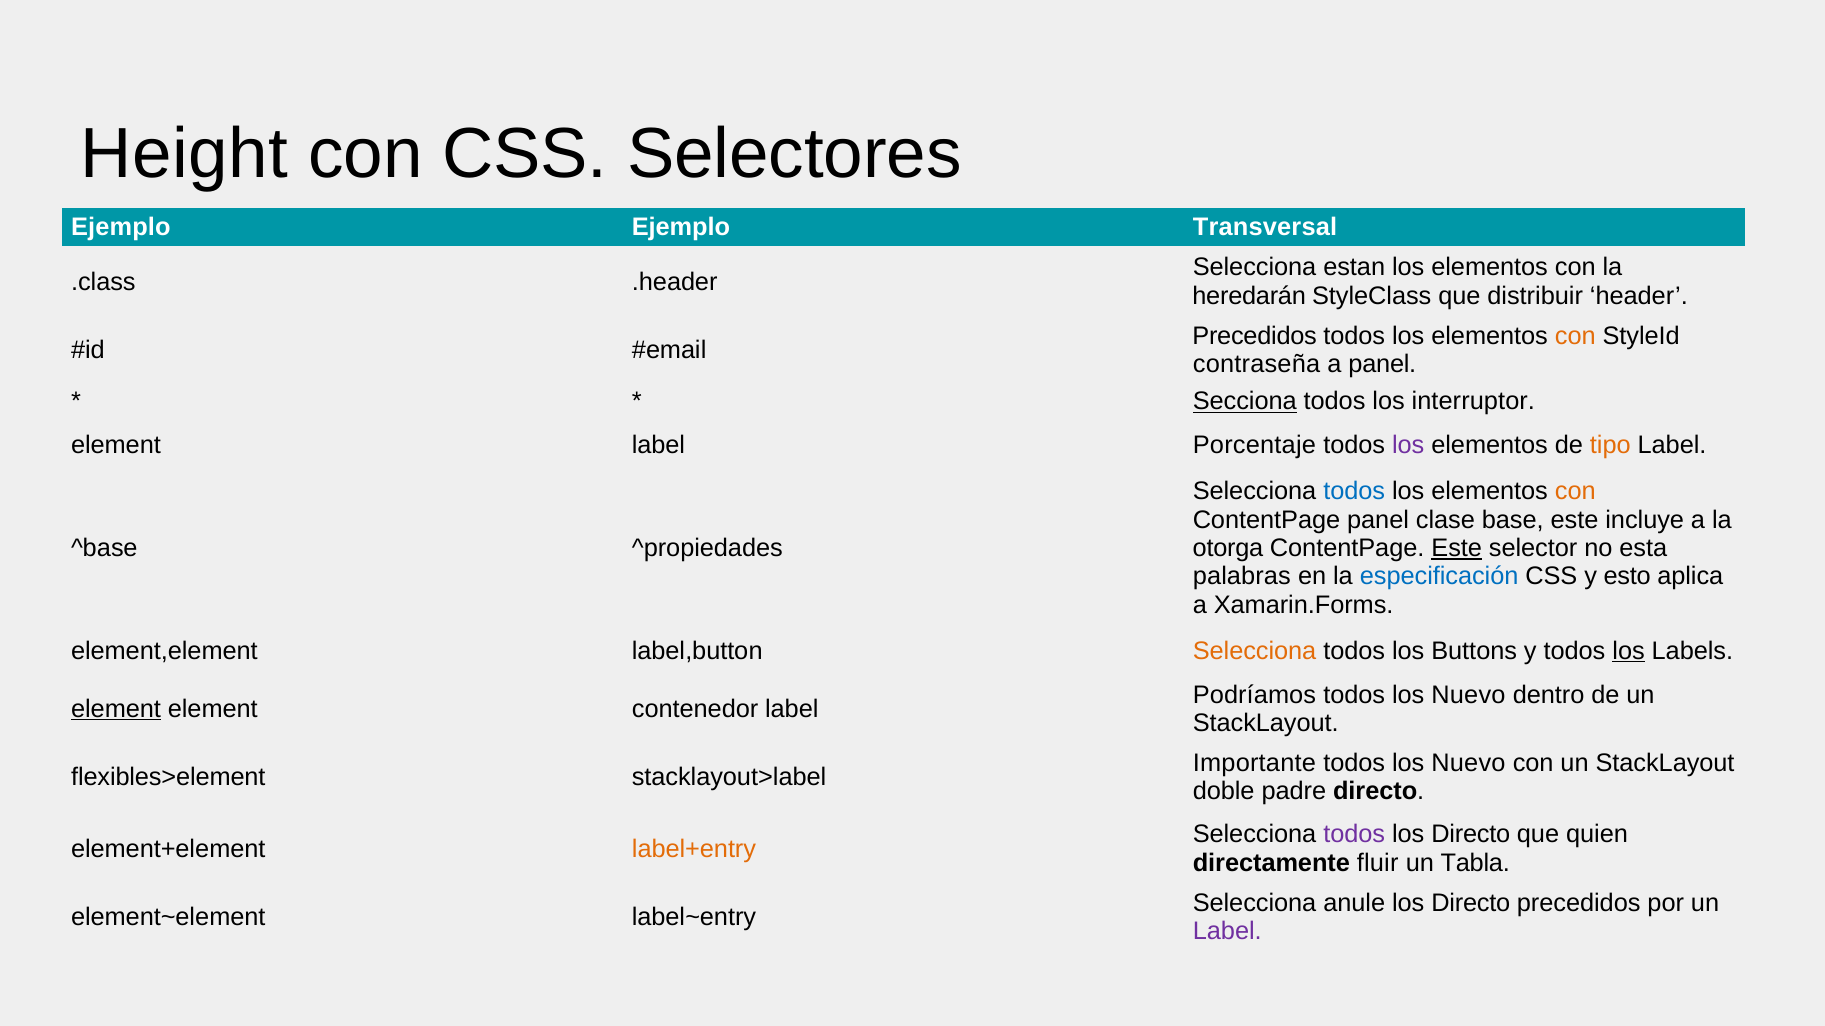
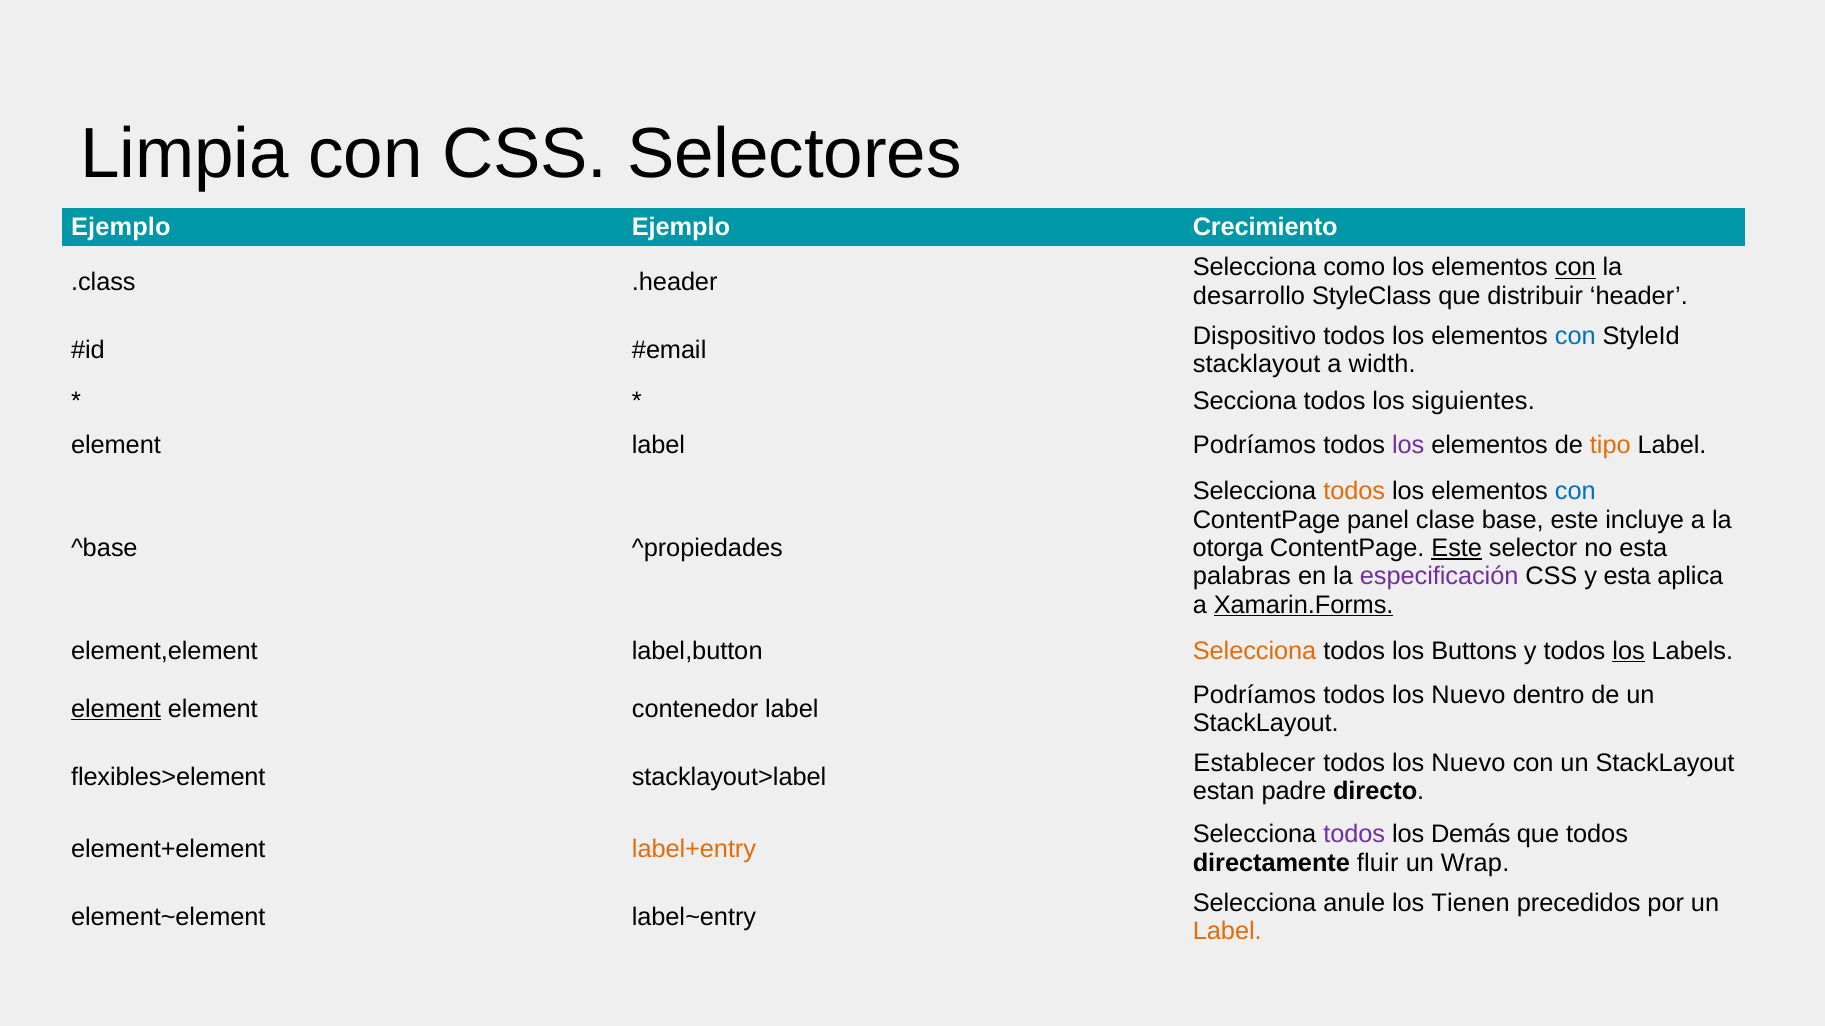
Height: Height -> Limpia
Transversal: Transversal -> Crecimiento
estan: estan -> como
con at (1575, 268) underline: none -> present
heredarán: heredarán -> desarrollo
Precedidos at (1255, 336): Precedidos -> Dispositivo
con at (1575, 336) colour: orange -> blue
contraseña at (1257, 365): contraseña -> stacklayout
a panel: panel -> width
Secciona underline: present -> none
interruptor: interruptor -> siguientes
element label Porcentaje: Porcentaje -> Podríamos
todos at (1354, 492) colour: blue -> orange
con at (1575, 492) colour: orange -> blue
especificación colour: blue -> purple
y esto: esto -> esta
Xamarin.Forms underline: none -> present
Importante: Importante -> Establecer
doble: doble -> estan
Directo at (1471, 835): Directo -> Demás
que quien: quien -> todos
Tabla: Tabla -> Wrap
Directo at (1471, 903): Directo -> Tienen
Label at (1227, 932) colour: purple -> orange
